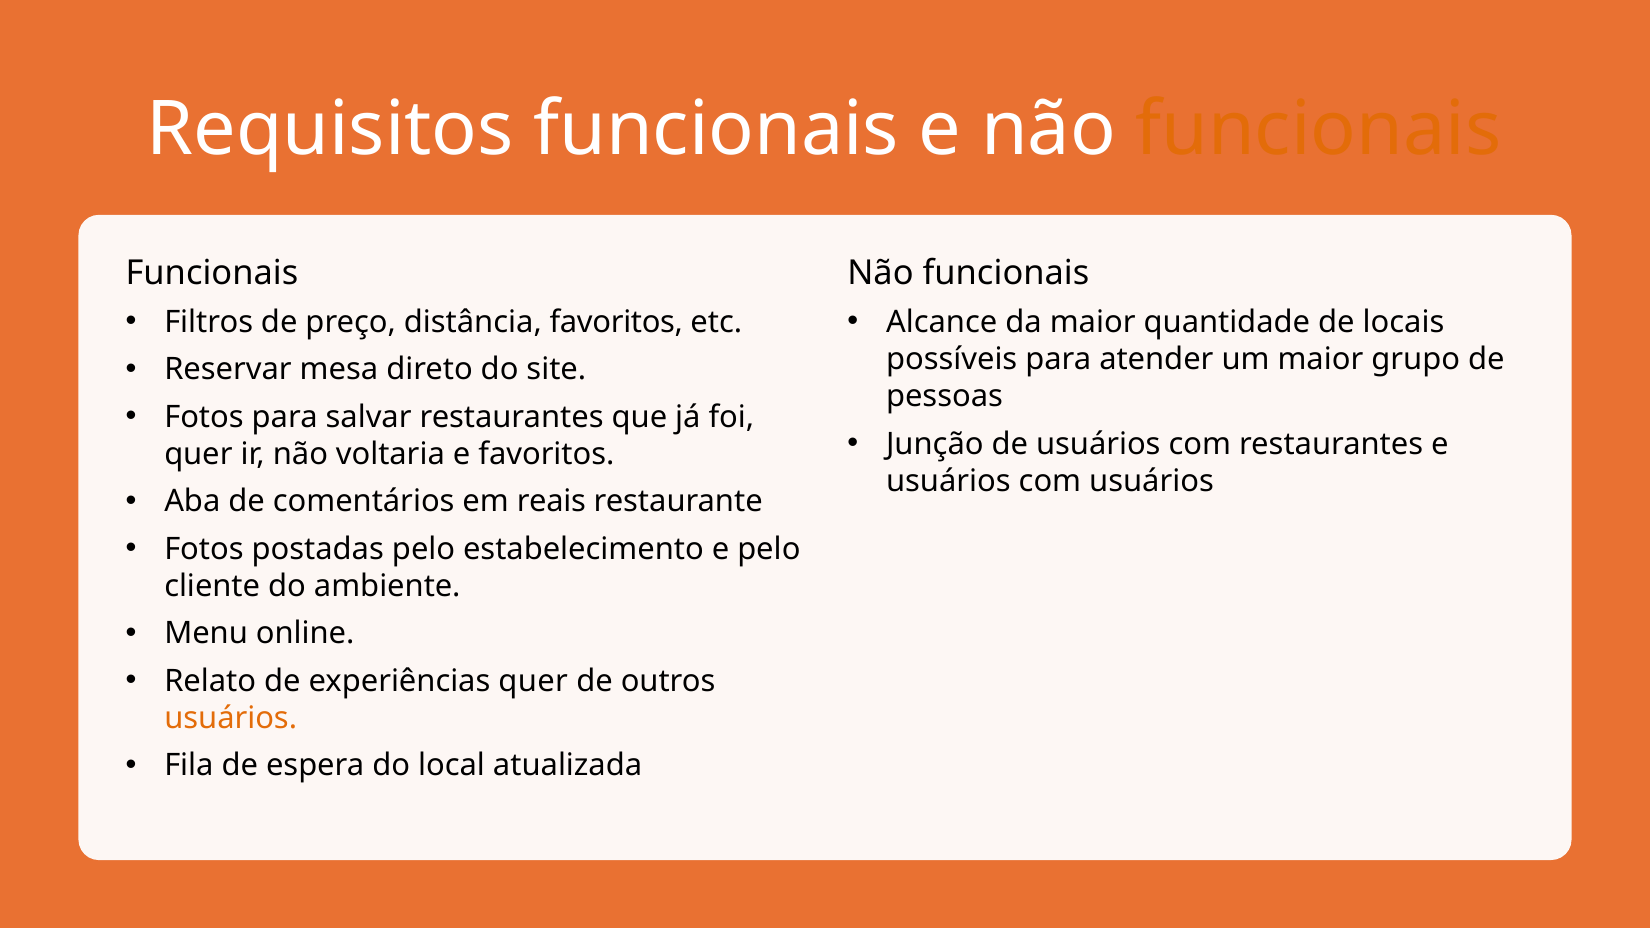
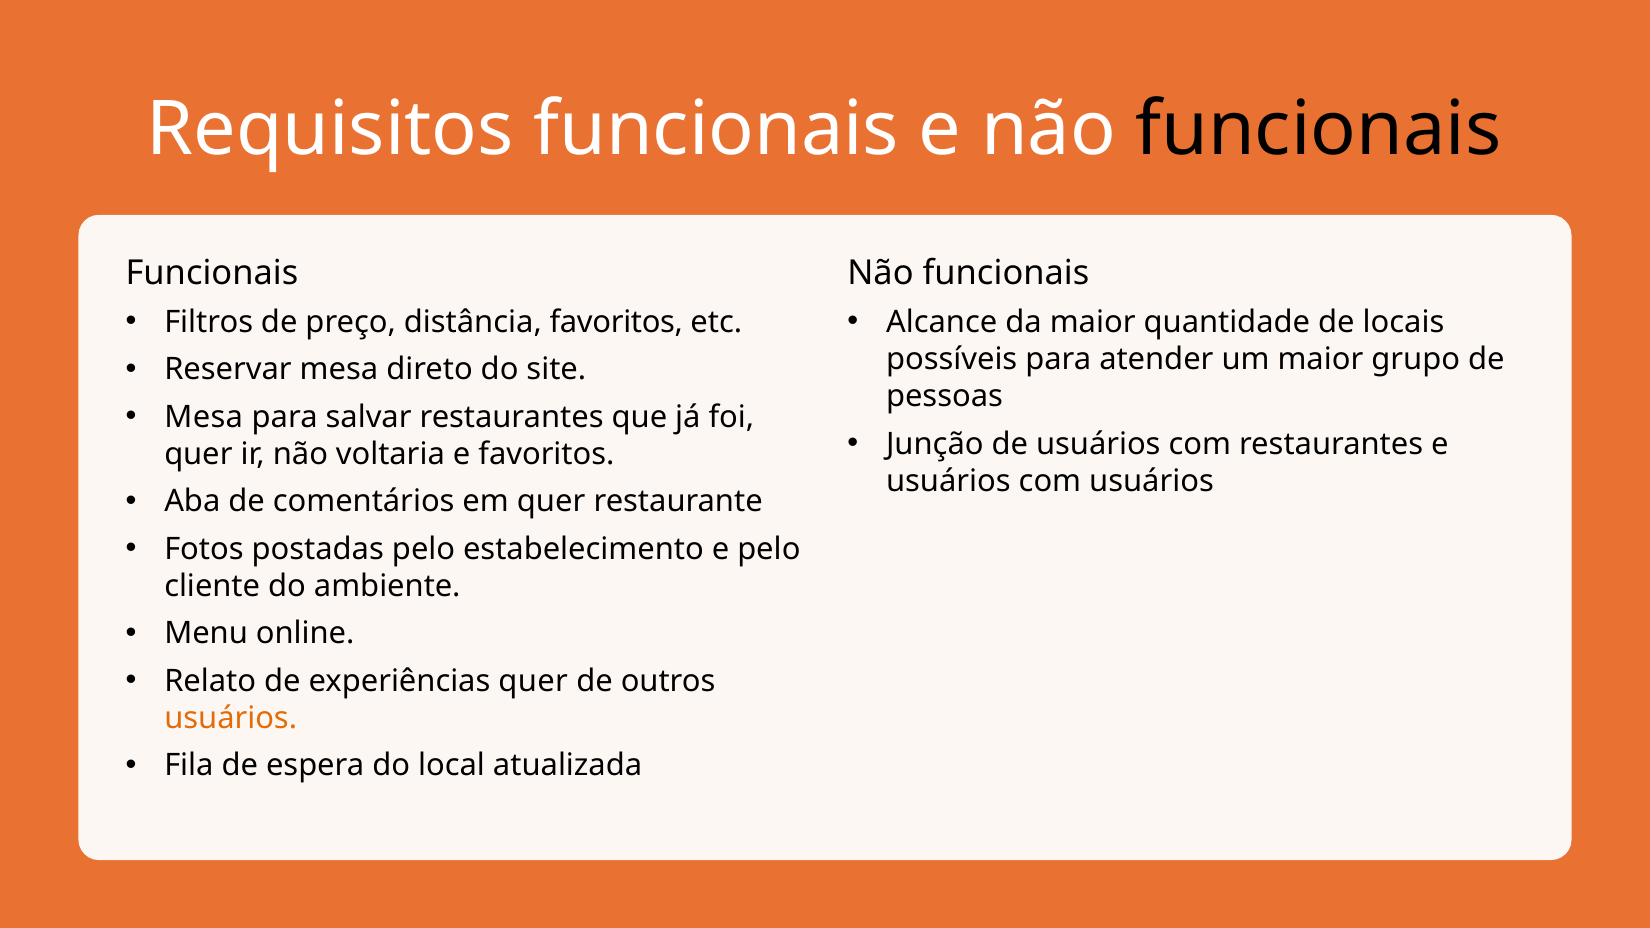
funcionais at (1318, 130) colour: orange -> black
Fotos at (204, 417): Fotos -> Mesa
em reais: reais -> quer
